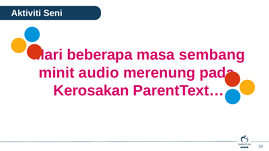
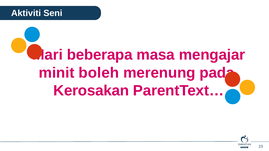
sembang: sembang -> mengajar
audio: audio -> boleh
